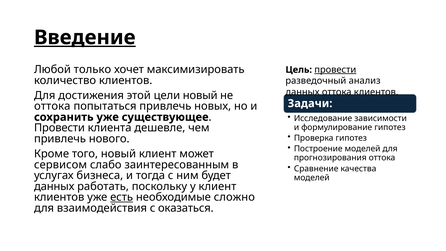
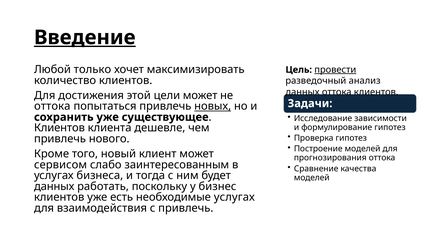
цели новый: новый -> может
новых underline: none -> present
Провести at (59, 128): Провести -> Клиентов
у клиент: клиент -> бизнес
есть underline: present -> none
необходимые сложно: сложно -> услугах
с оказаться: оказаться -> привлечь
